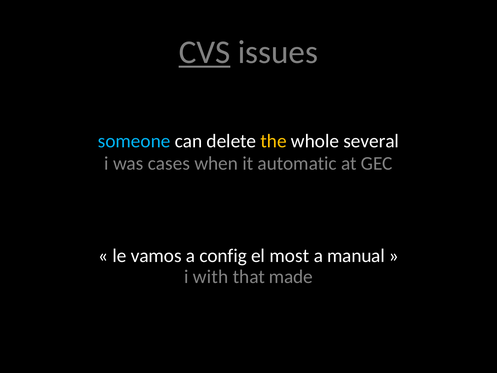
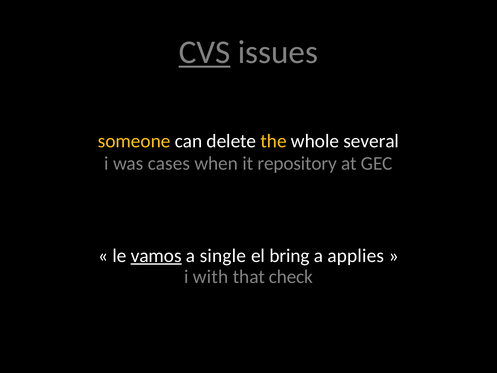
someone colour: light blue -> yellow
automatic: automatic -> repository
vamos underline: none -> present
config: config -> single
most: most -> bring
manual: manual -> applies
made: made -> check
